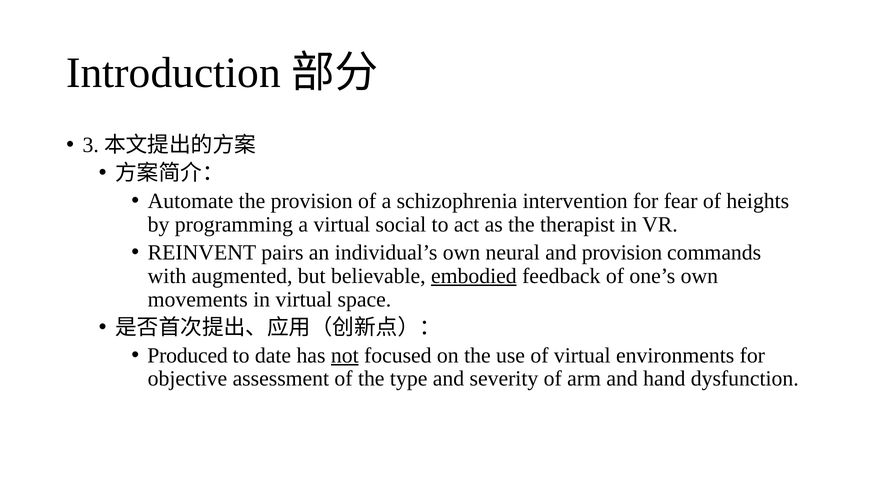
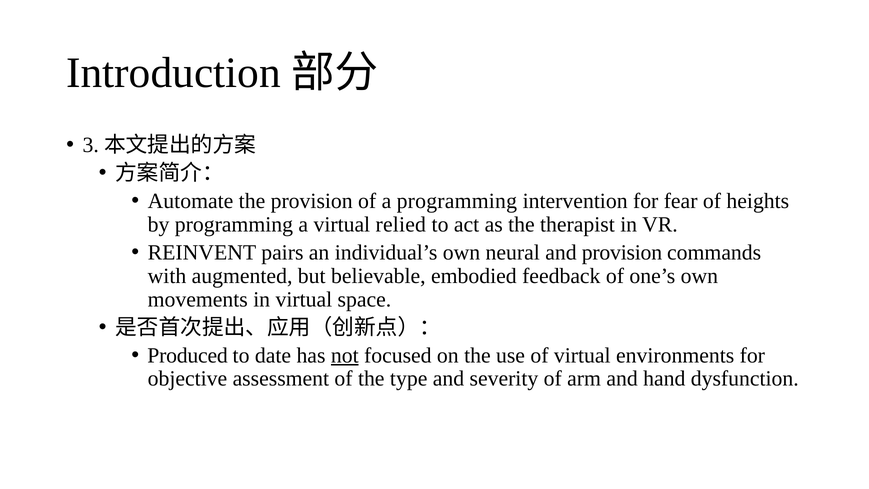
a schizophrenia: schizophrenia -> programming
social: social -> relied
embodied underline: present -> none
